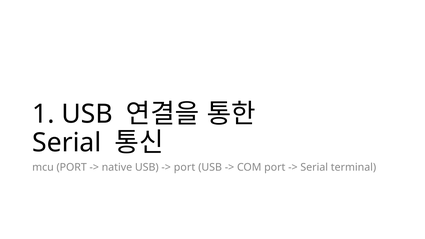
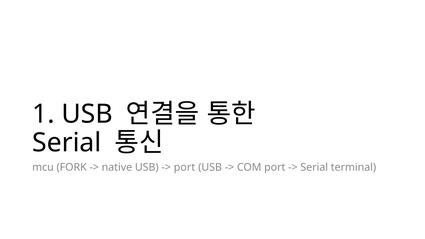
mcu PORT: PORT -> FORK
